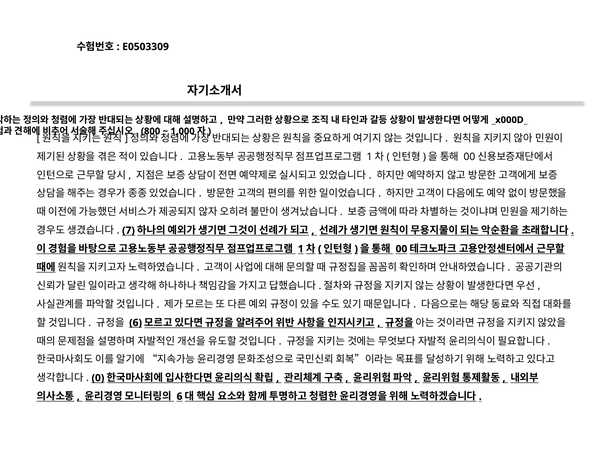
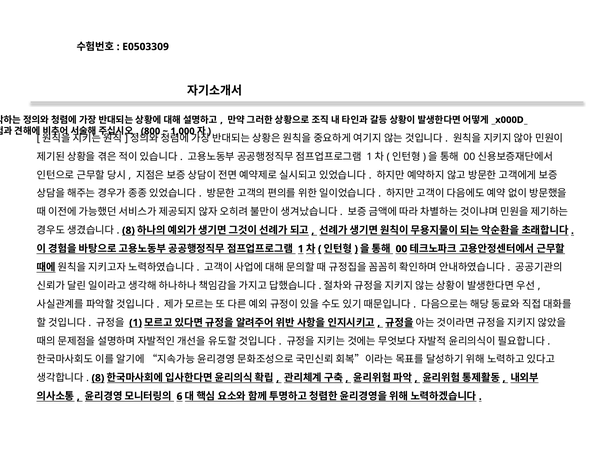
7 at (128, 230): 7 -> 8
6 at (136, 322): 6 -> 1
0 at (98, 378): 0 -> 8
